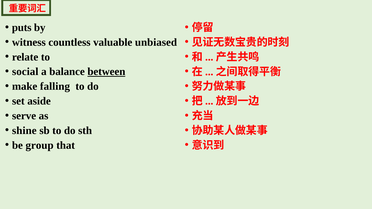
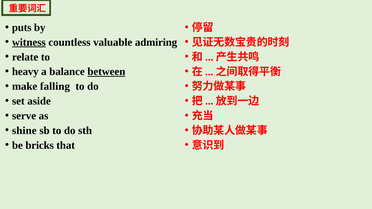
witness underline: none -> present
unbiased: unbiased -> admiring
social: social -> heavy
group: group -> bricks
